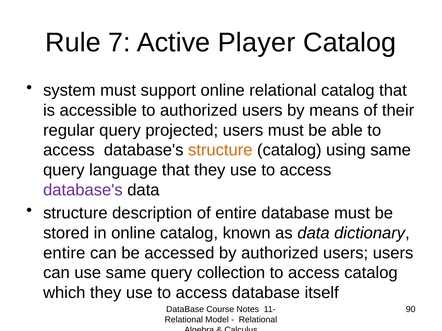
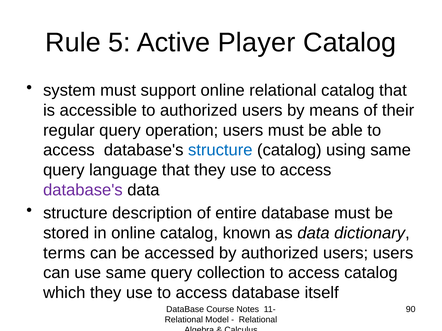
7: 7 -> 5
projected: projected -> operation
structure at (220, 150) colour: orange -> blue
entire at (64, 253): entire -> terms
